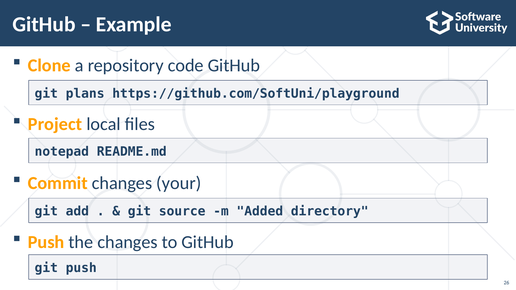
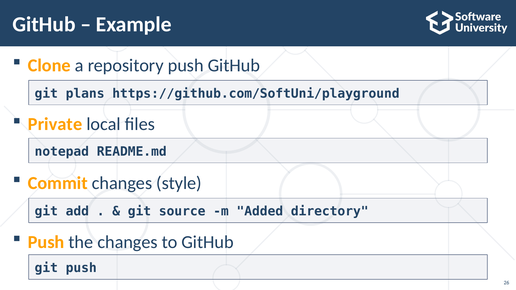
repository code: code -> push
Project: Project -> Private
your: your -> style
